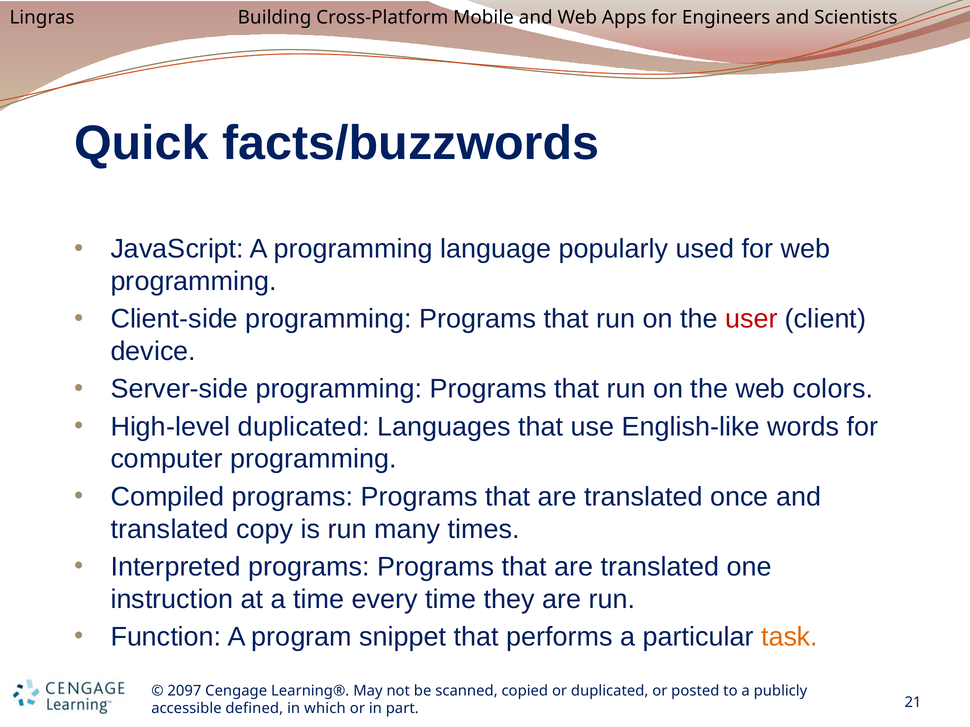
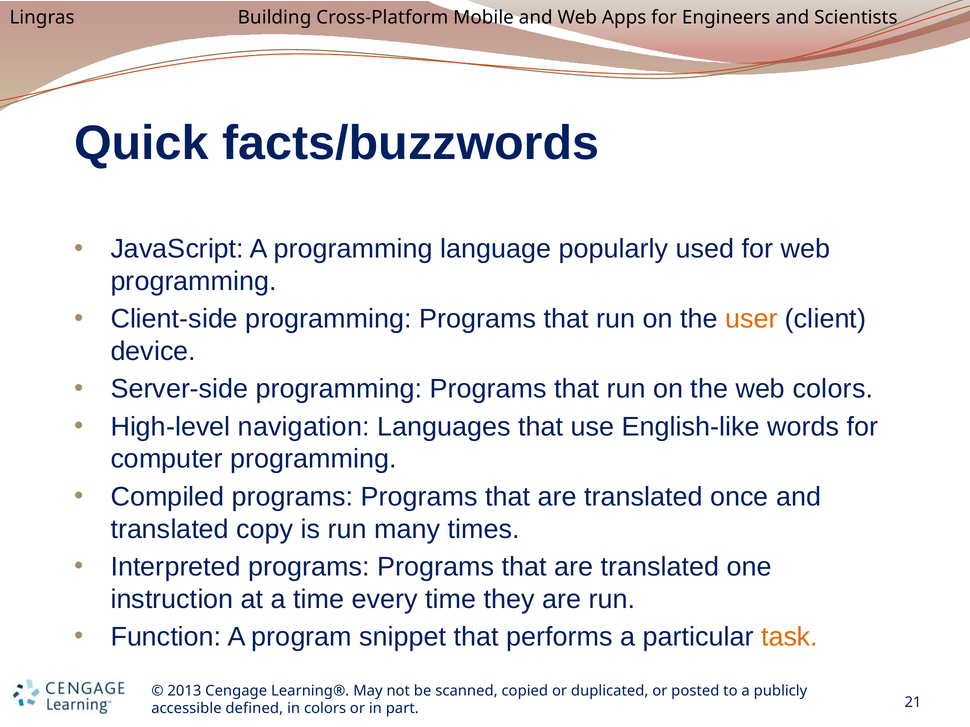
user colour: red -> orange
High-level duplicated: duplicated -> navigation
2097: 2097 -> 2013
in which: which -> colors
